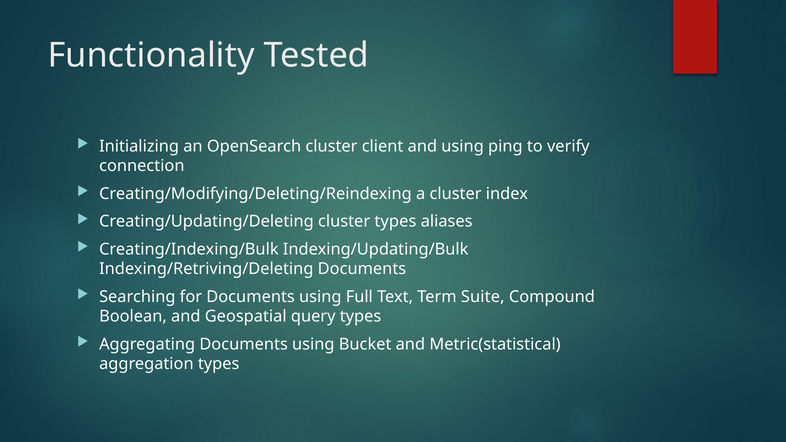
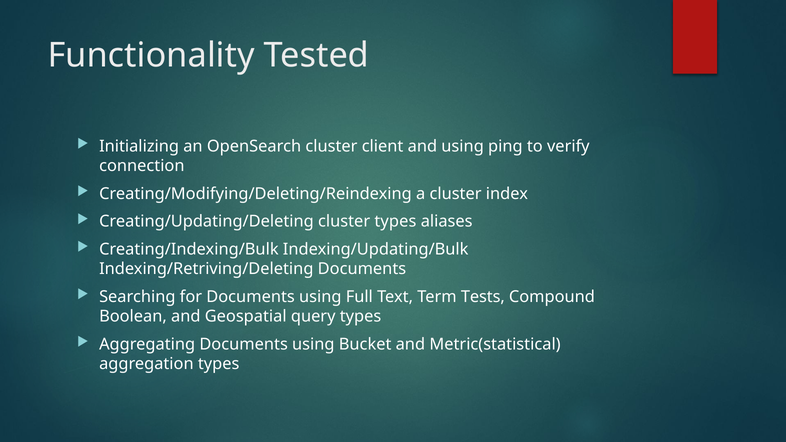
Suite: Suite -> Tests
